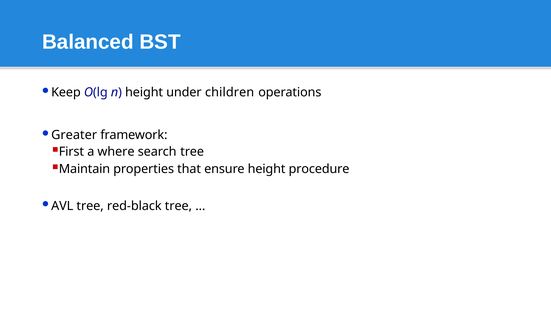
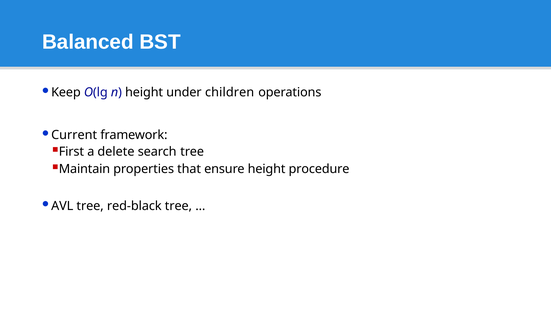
Greater: Greater -> Current
where: where -> delete
